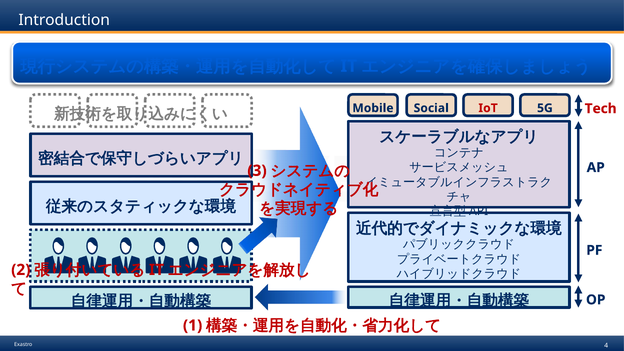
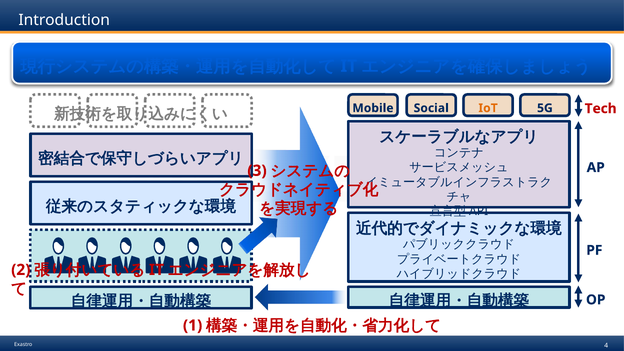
IoT colour: red -> orange
